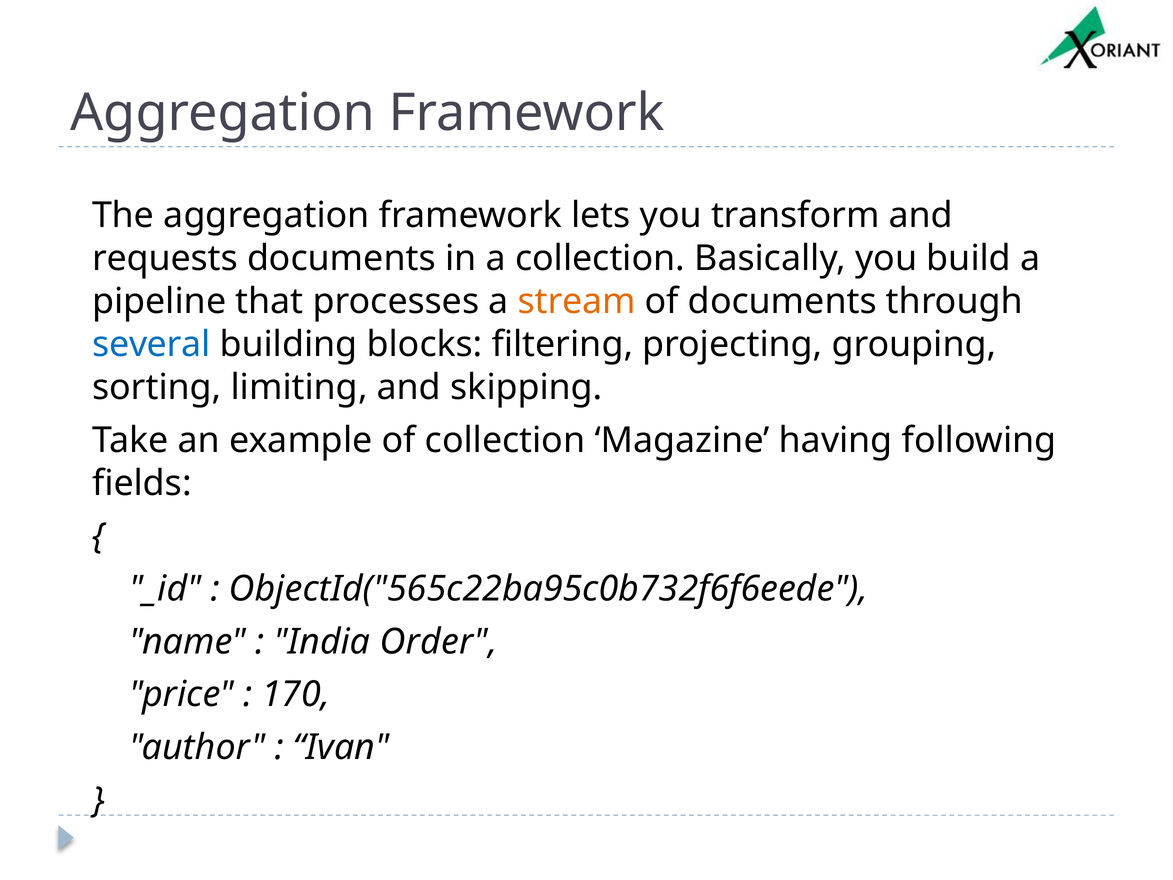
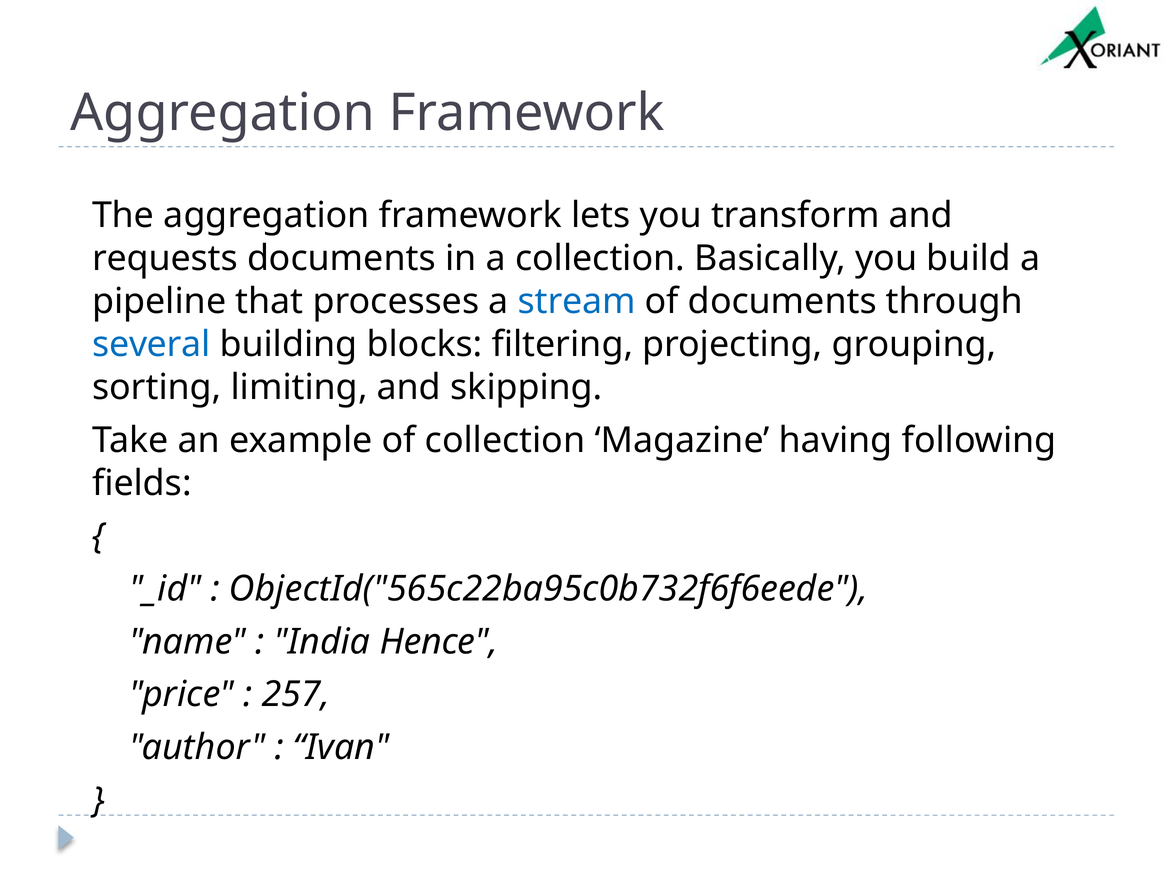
stream colour: orange -> blue
Order: Order -> Hence
170: 170 -> 257
